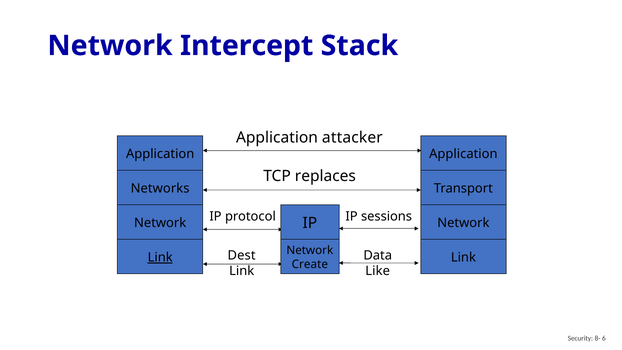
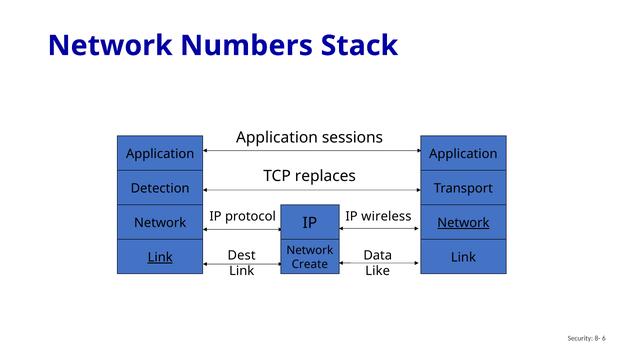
Intercept: Intercept -> Numbers
attacker: attacker -> sessions
Networks: Networks -> Detection
sessions: sessions -> wireless
Network at (463, 223) underline: none -> present
